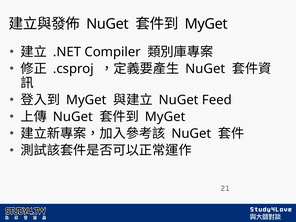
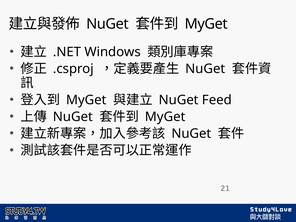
Compiler: Compiler -> Windows
